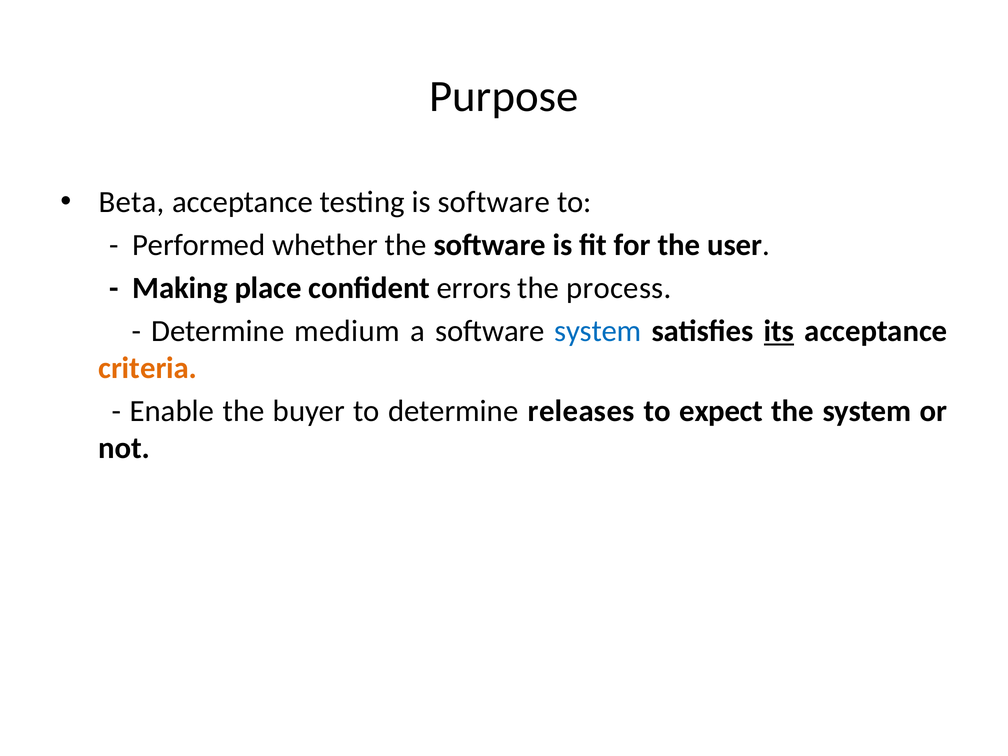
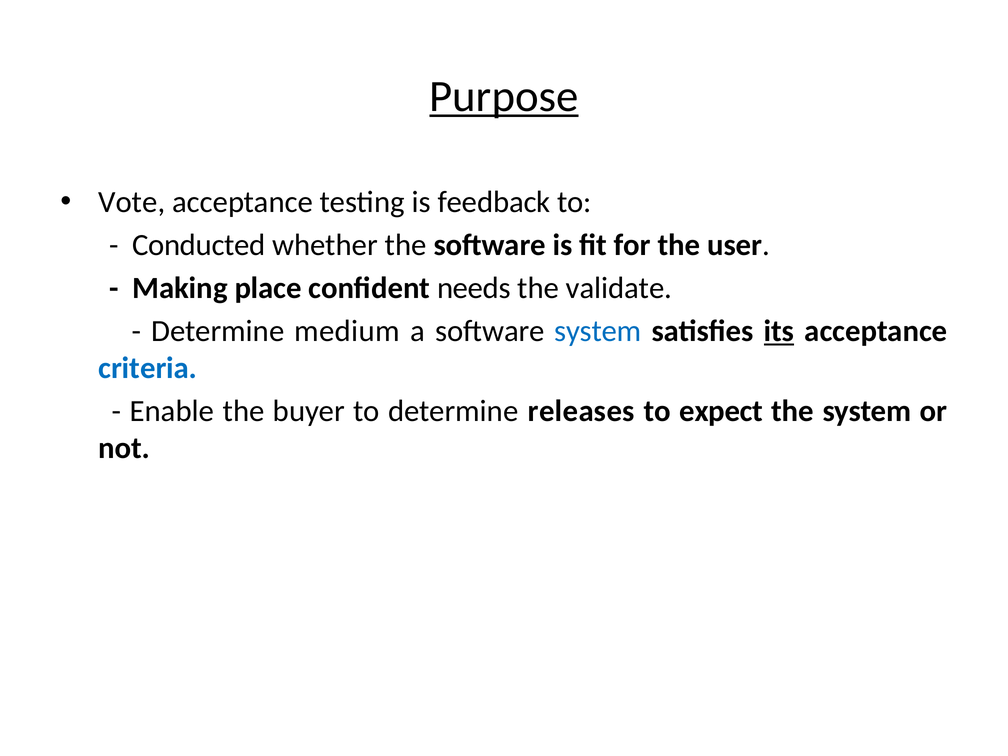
Purpose underline: none -> present
Beta: Beta -> Vote
is software: software -> feedback
Performed: Performed -> Conducted
errors: errors -> needs
process: process -> validate
criteria colour: orange -> blue
